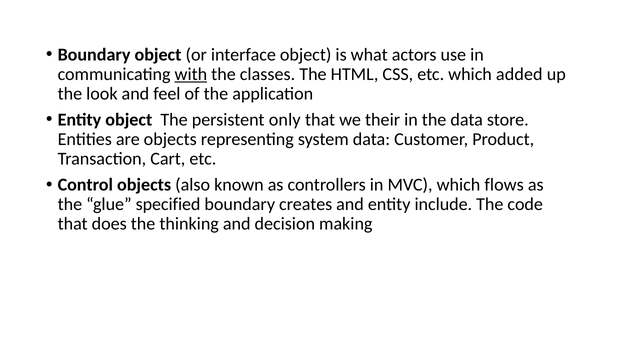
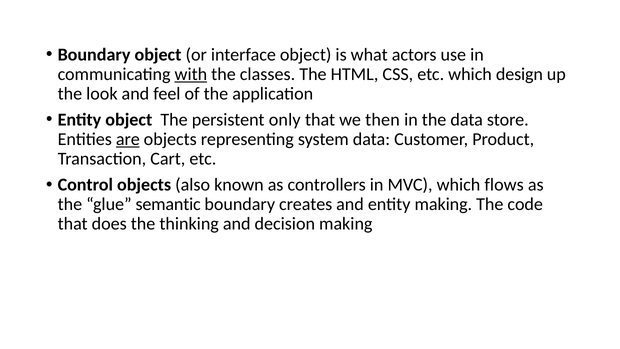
added: added -> design
their: their -> then
are underline: none -> present
specified: specified -> semantic
entity include: include -> making
